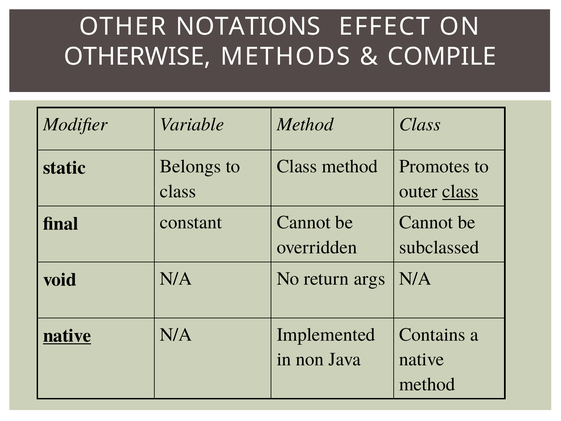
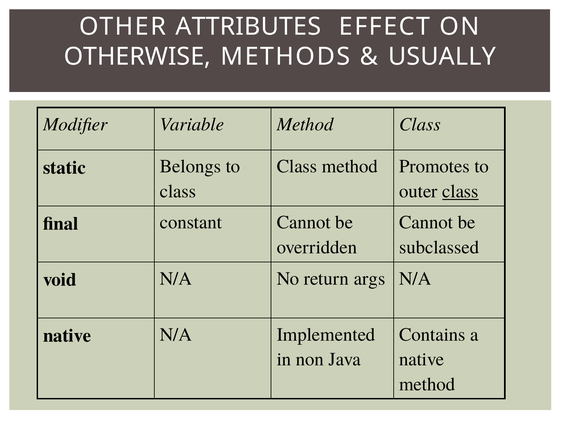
NOTATIONS: NOTATIONS -> ATTRIBUTES
COMPILE: COMPILE -> USUALLY
native at (67, 336) underline: present -> none
